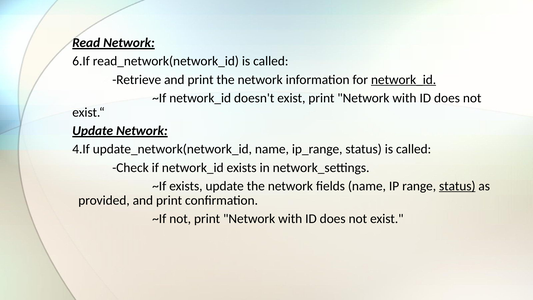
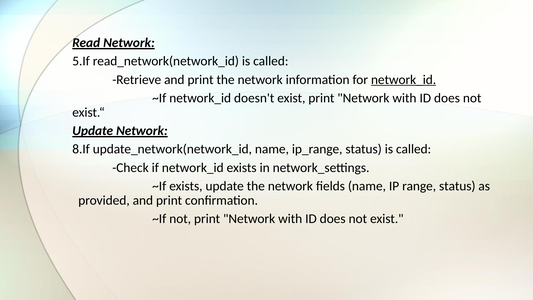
6.If: 6.If -> 5.If
4.If: 4.If -> 8.If
status at (457, 186) underline: present -> none
